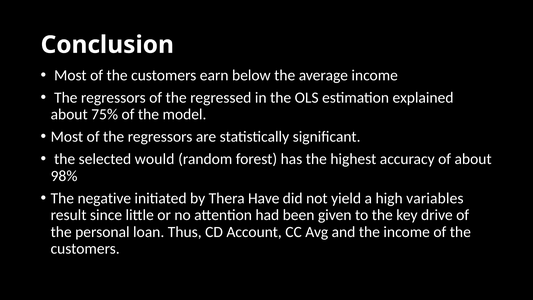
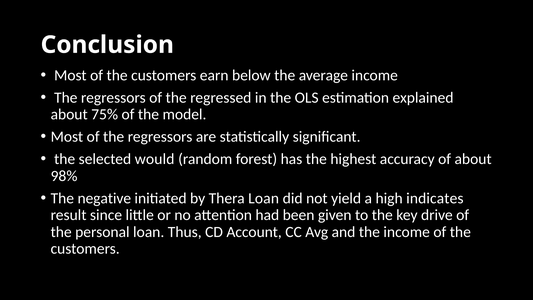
Thera Have: Have -> Loan
variables: variables -> indicates
